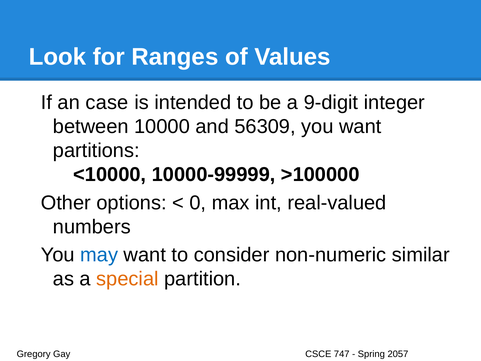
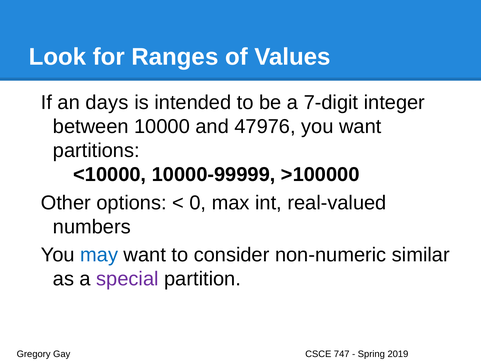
case: case -> days
9-digit: 9-digit -> 7-digit
56309: 56309 -> 47976
special colour: orange -> purple
2057: 2057 -> 2019
